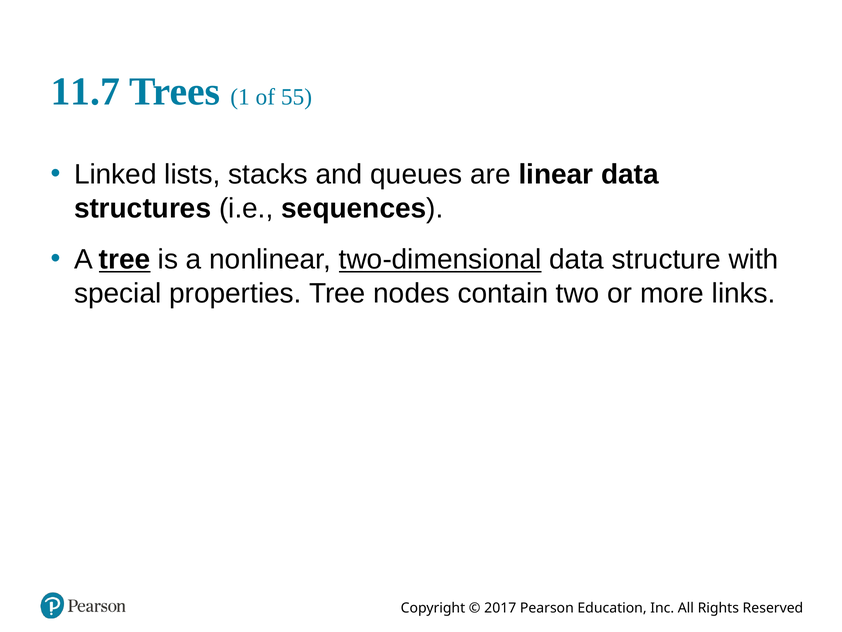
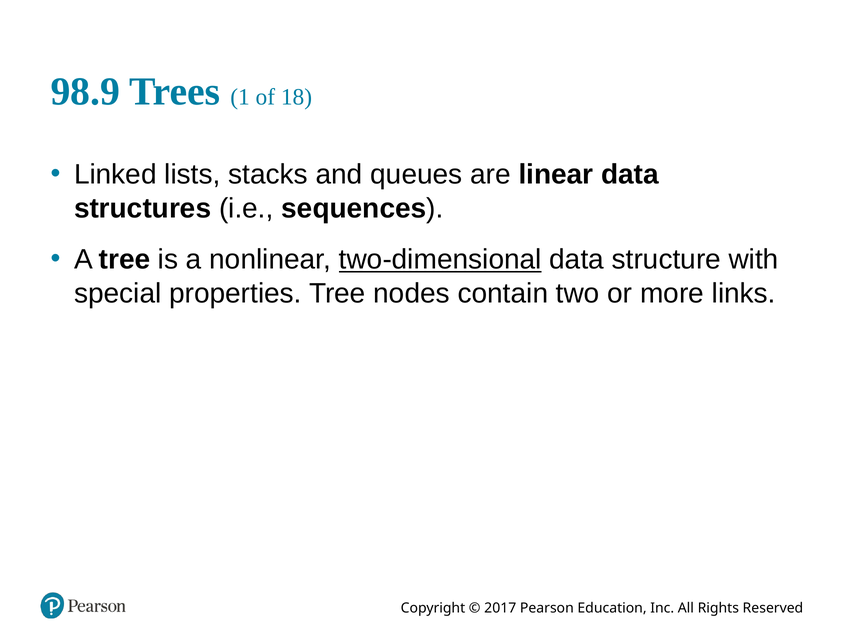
11.7: 11.7 -> 98.9
55: 55 -> 18
tree at (125, 259) underline: present -> none
